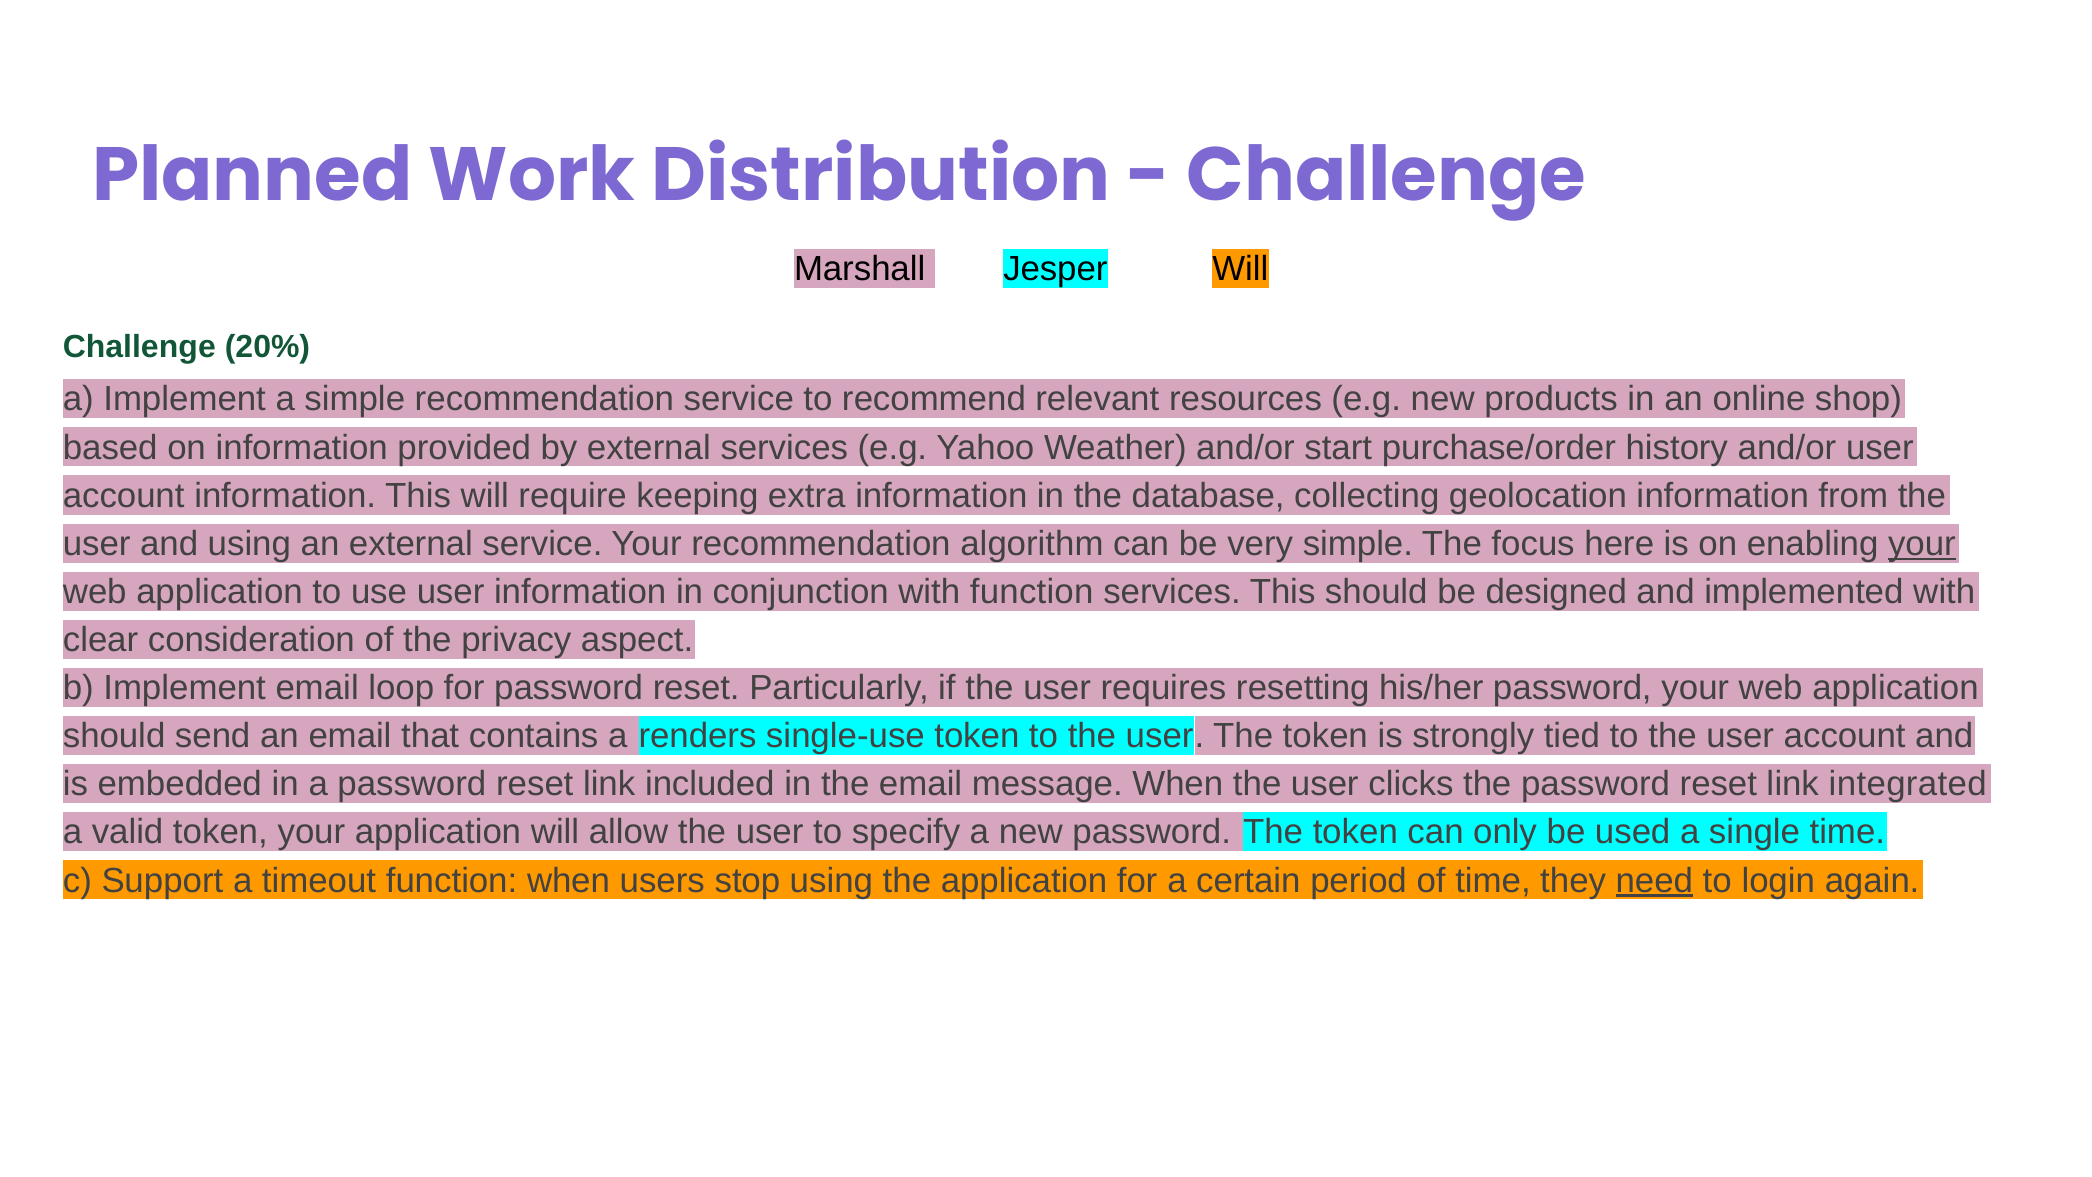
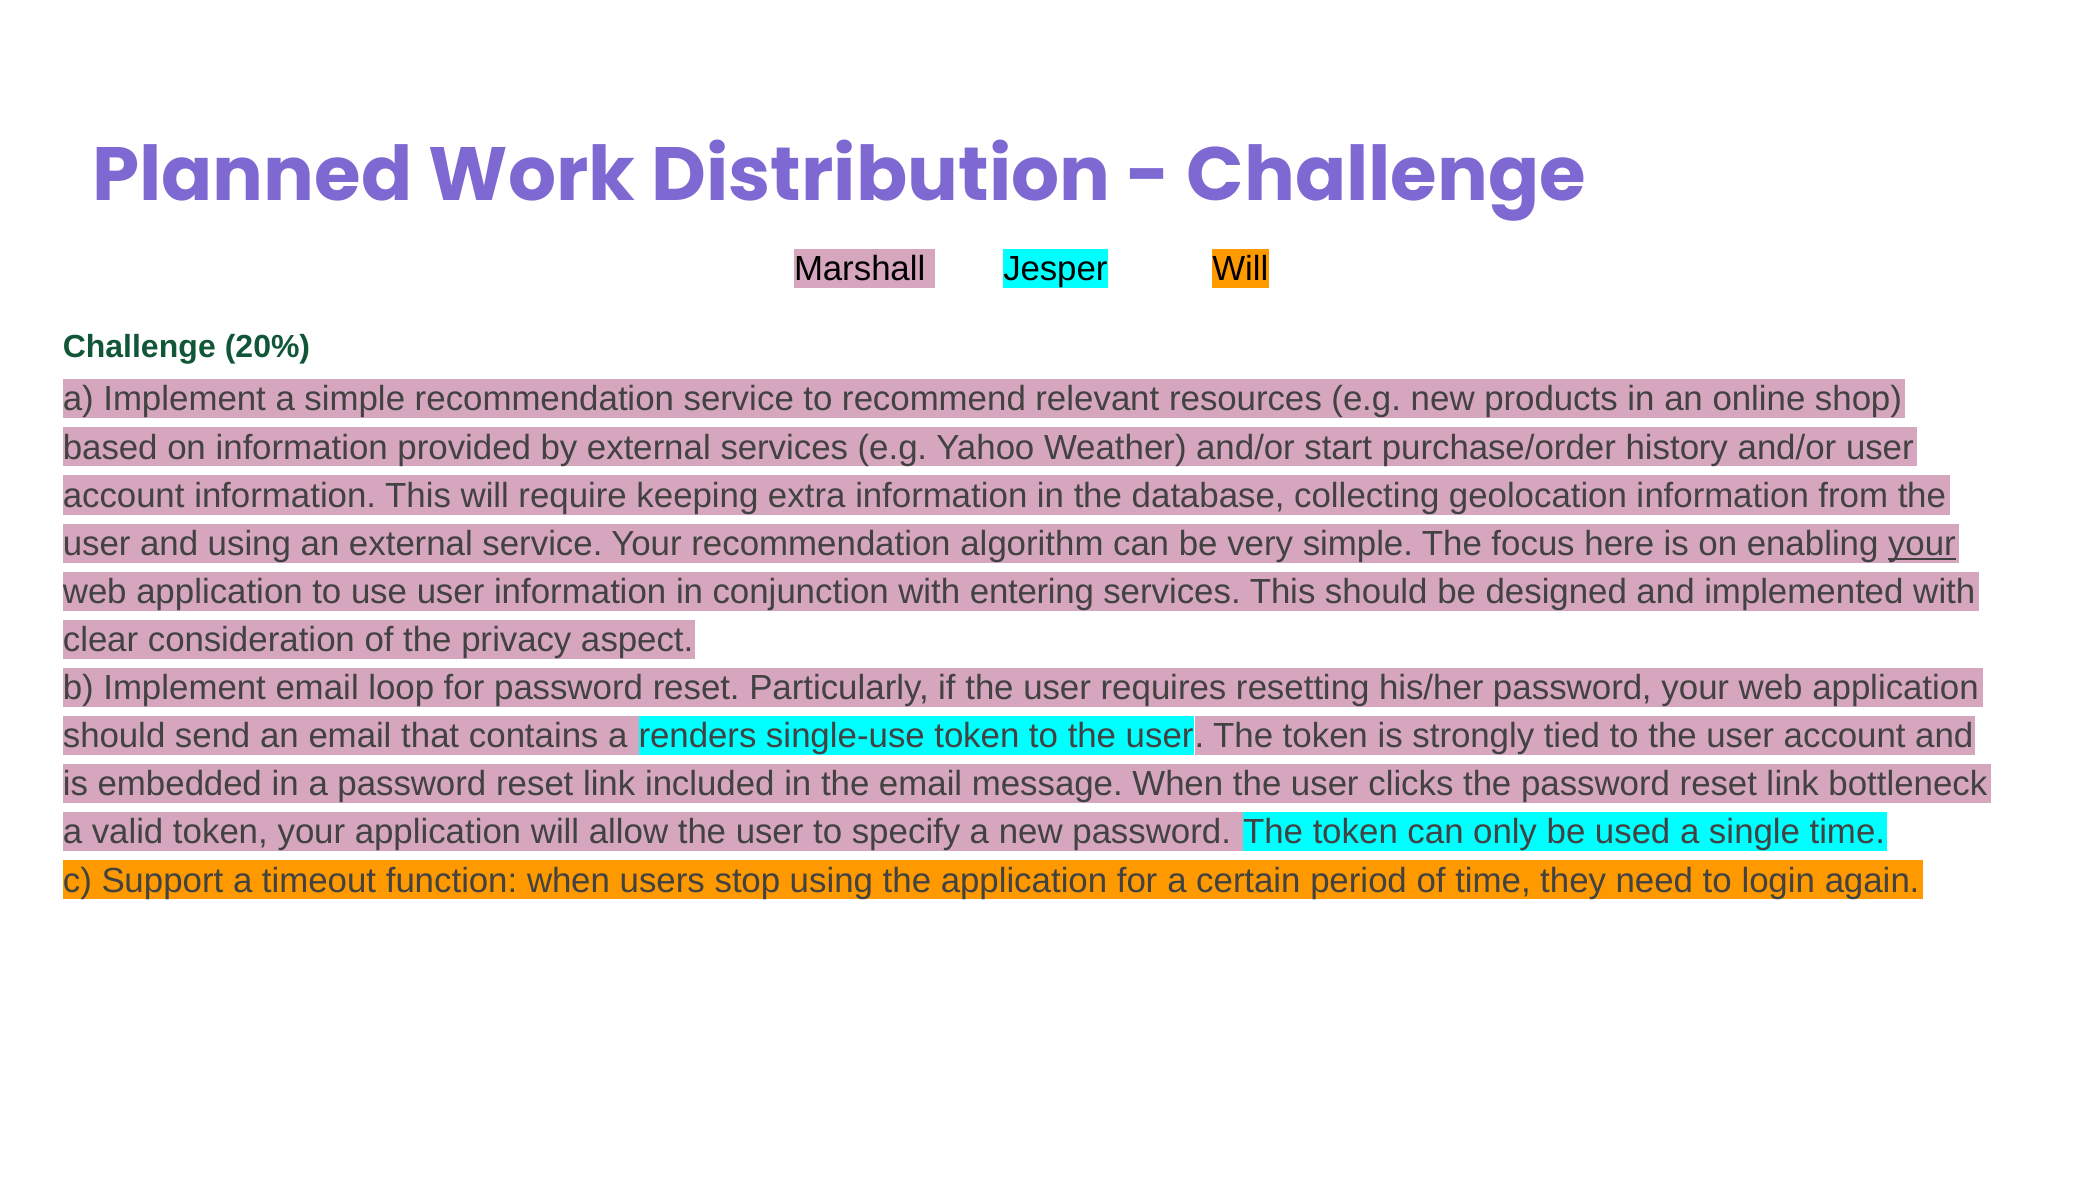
with function: function -> entering
integrated: integrated -> bottleneck
need underline: present -> none
